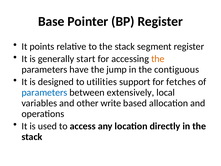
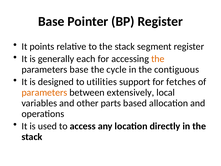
start: start -> each
parameters have: have -> base
jump: jump -> cycle
parameters at (44, 92) colour: blue -> orange
write: write -> parts
